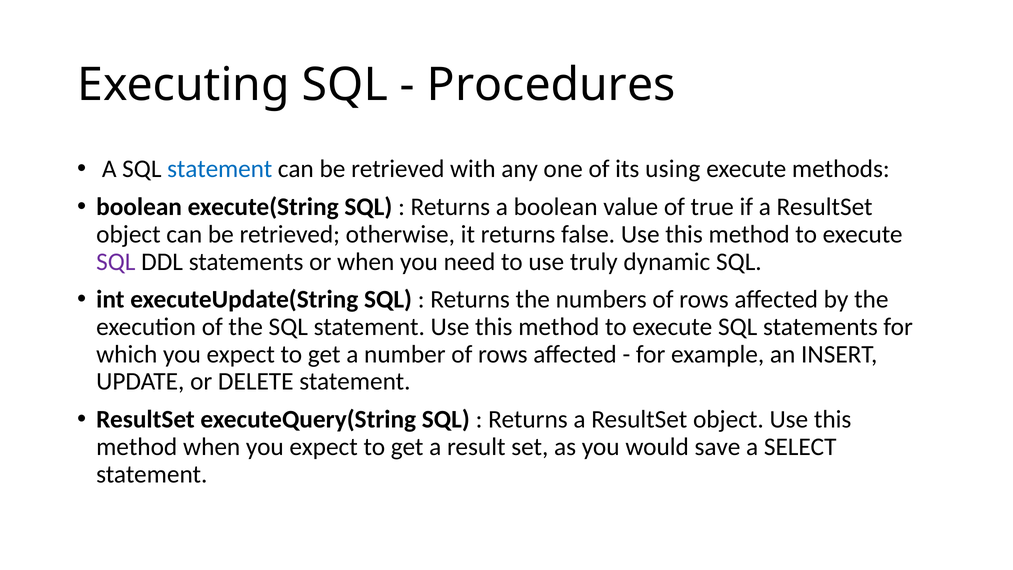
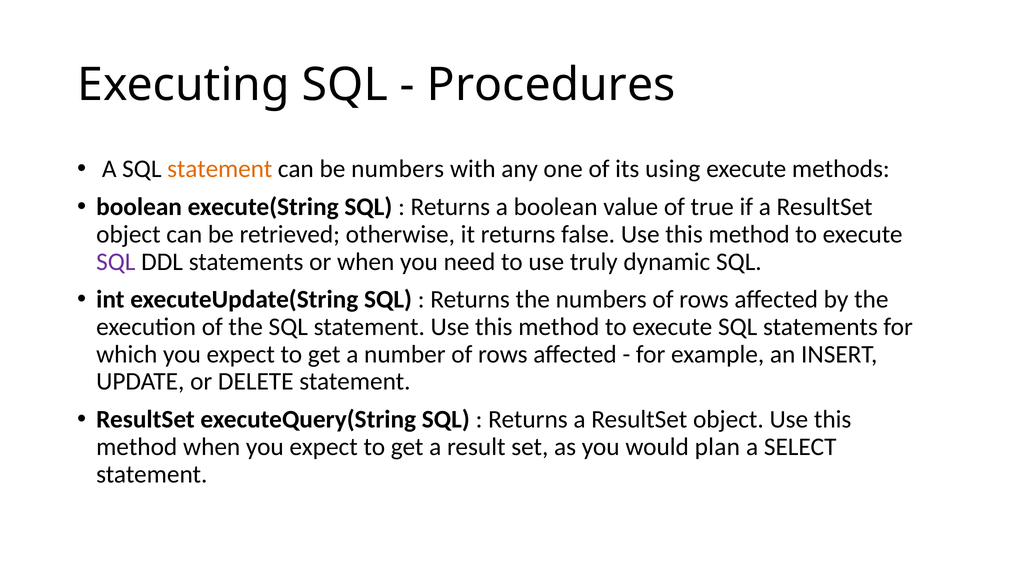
statement at (220, 169) colour: blue -> orange
retrieved at (398, 169): retrieved -> numbers
save: save -> plan
